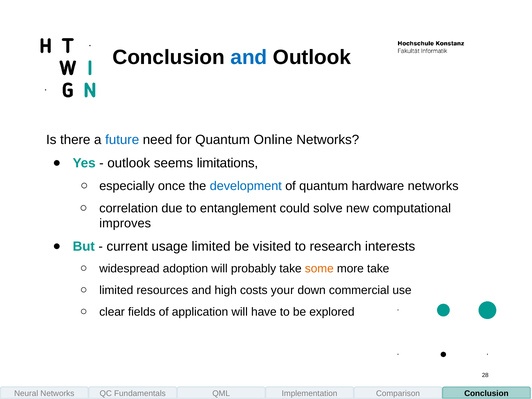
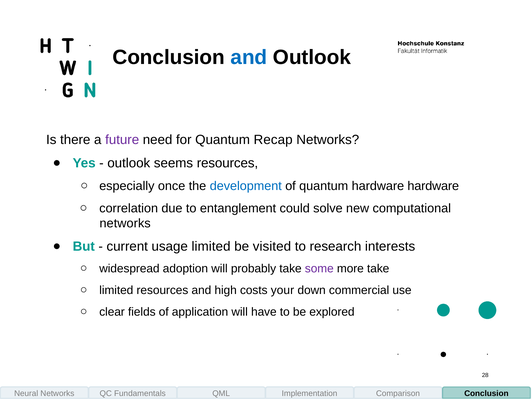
future colour: blue -> purple
Online: Online -> Recap
seems limitations: limitations -> resources
hardware networks: networks -> hardware
improves at (125, 223): improves -> networks
some colour: orange -> purple
